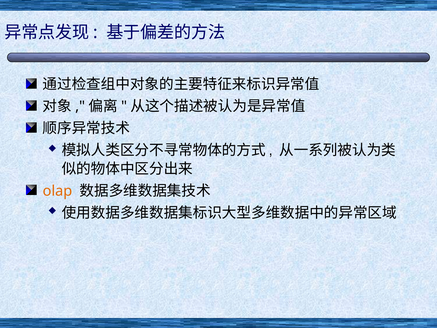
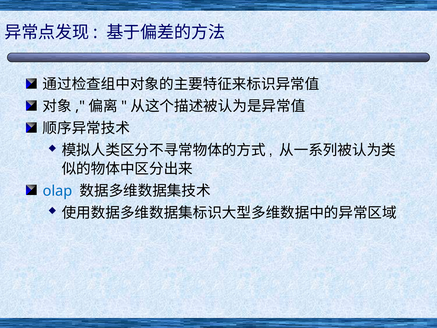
olap colour: orange -> blue
